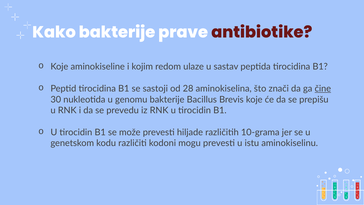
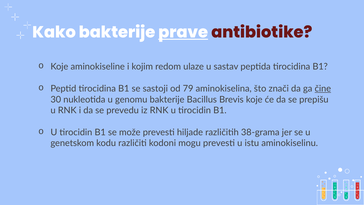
prave underline: none -> present
28: 28 -> 79
10-grama: 10-grama -> 38-grama
